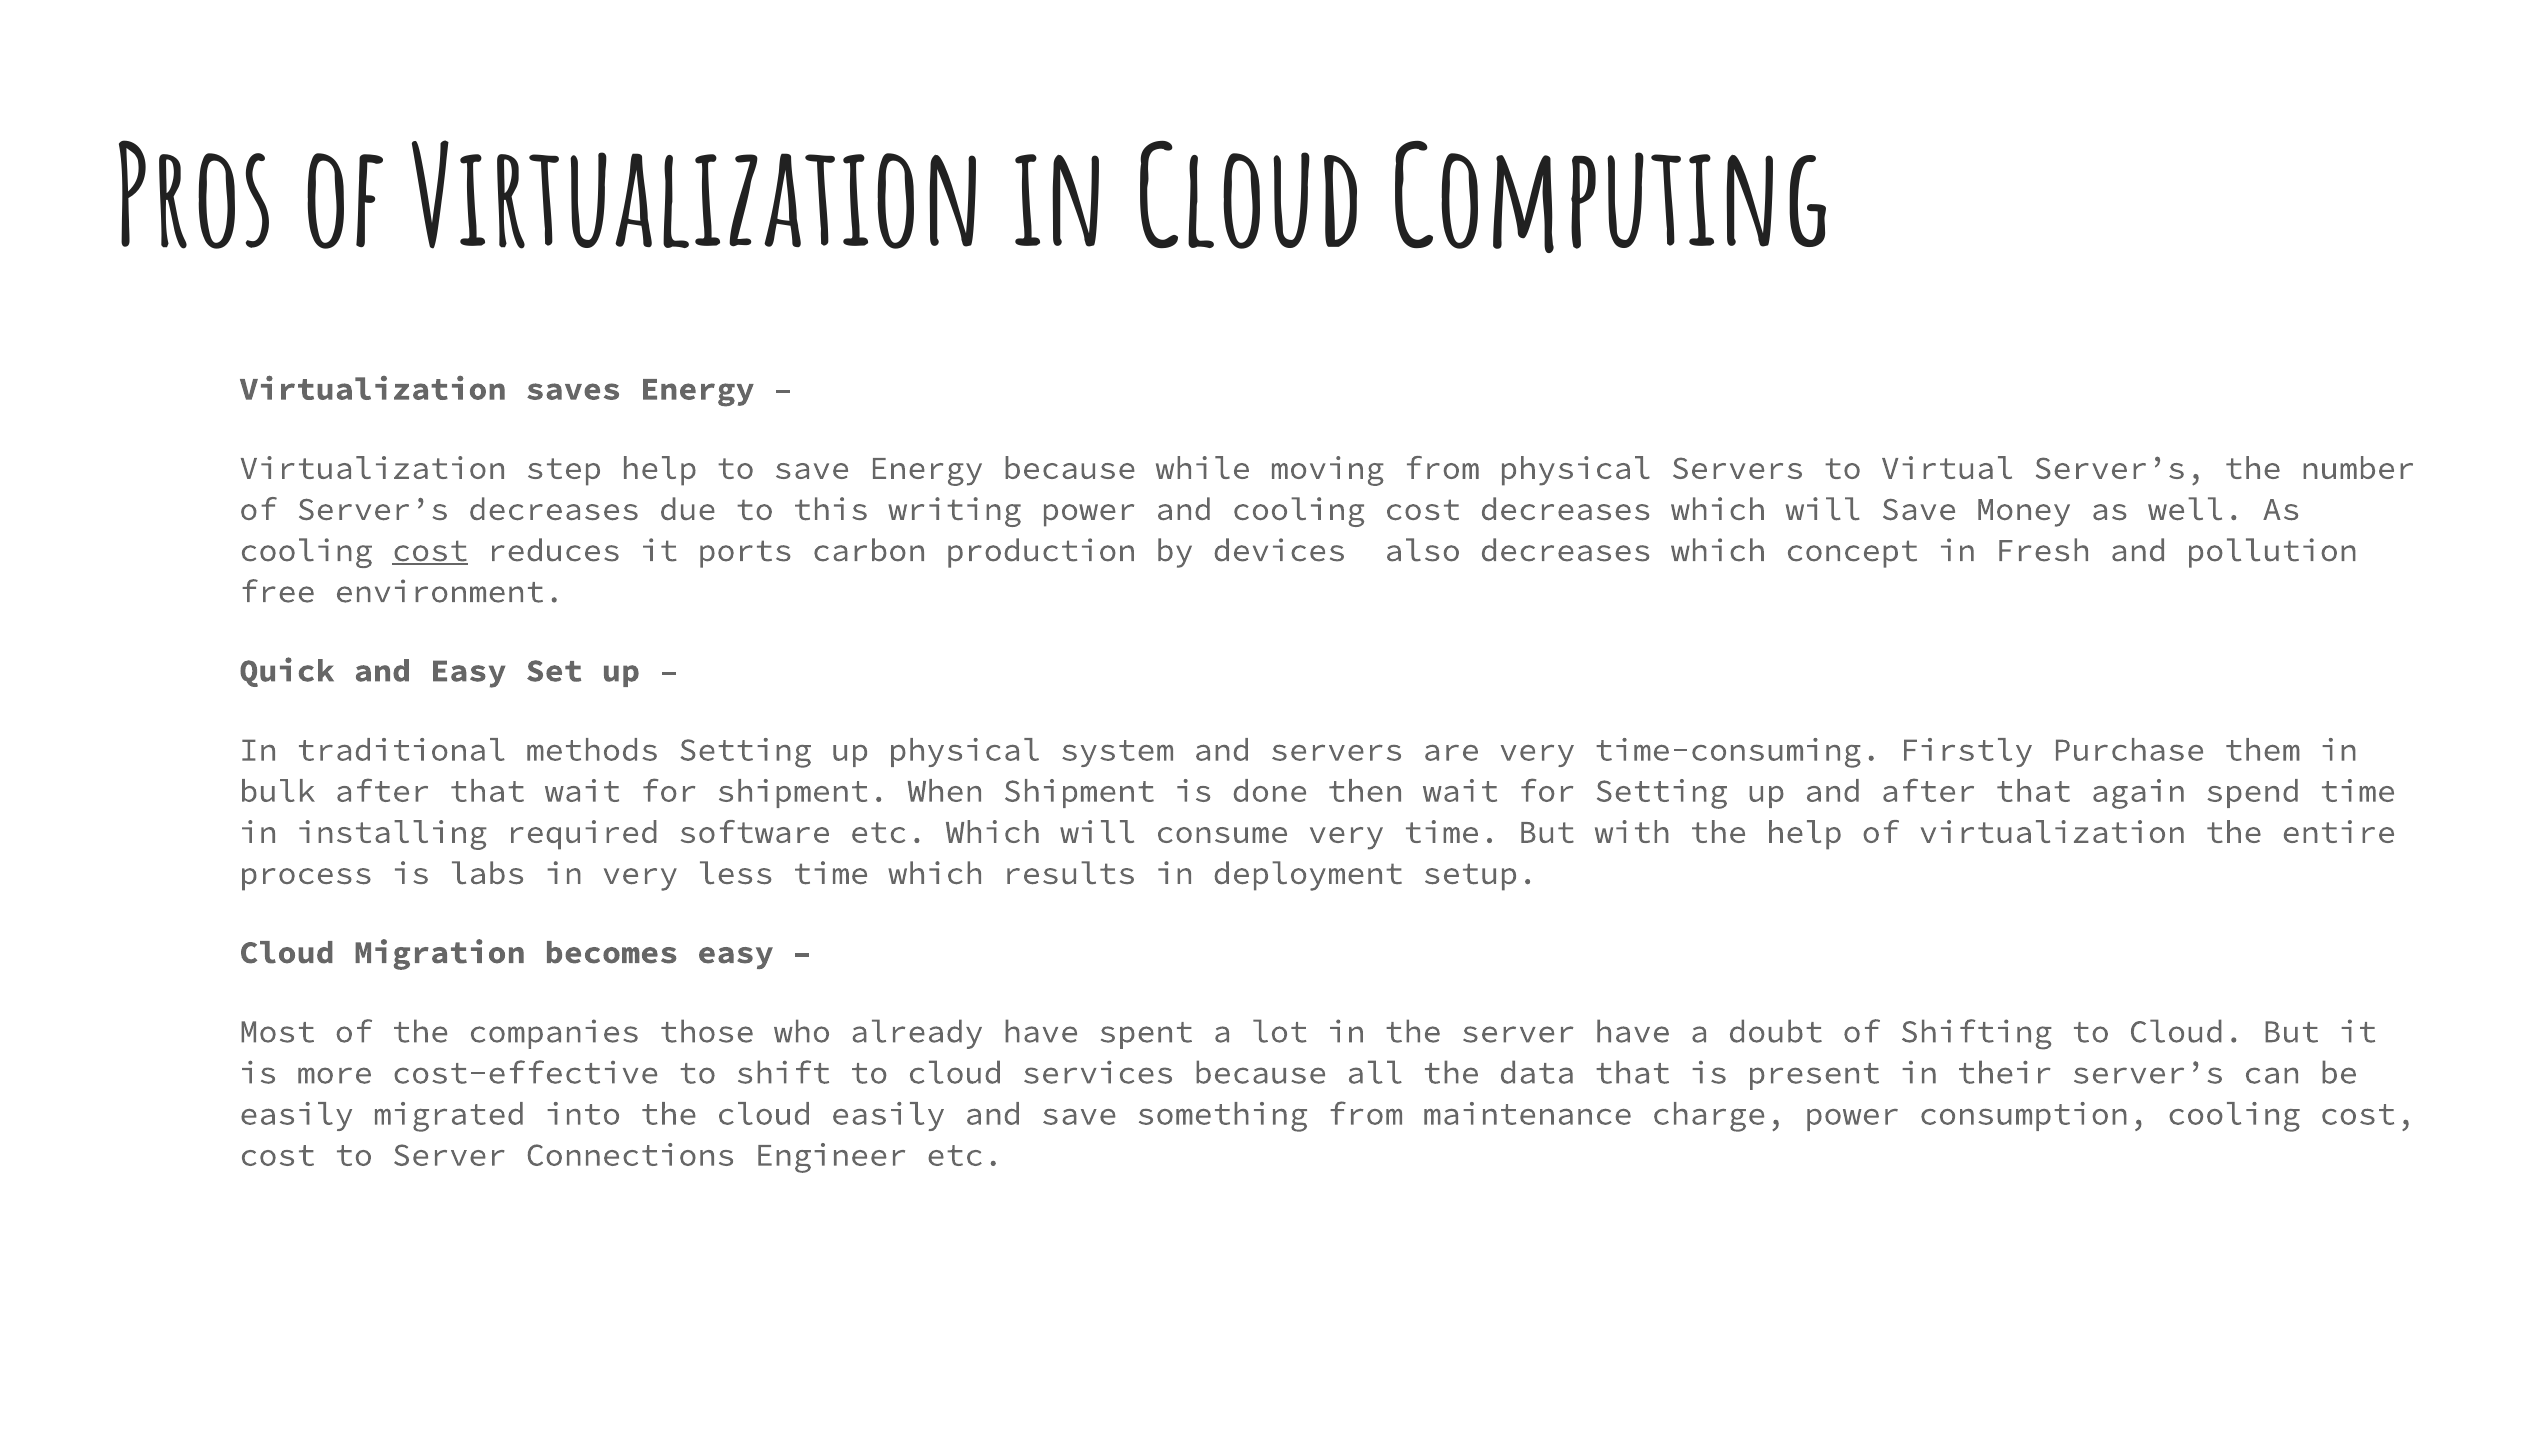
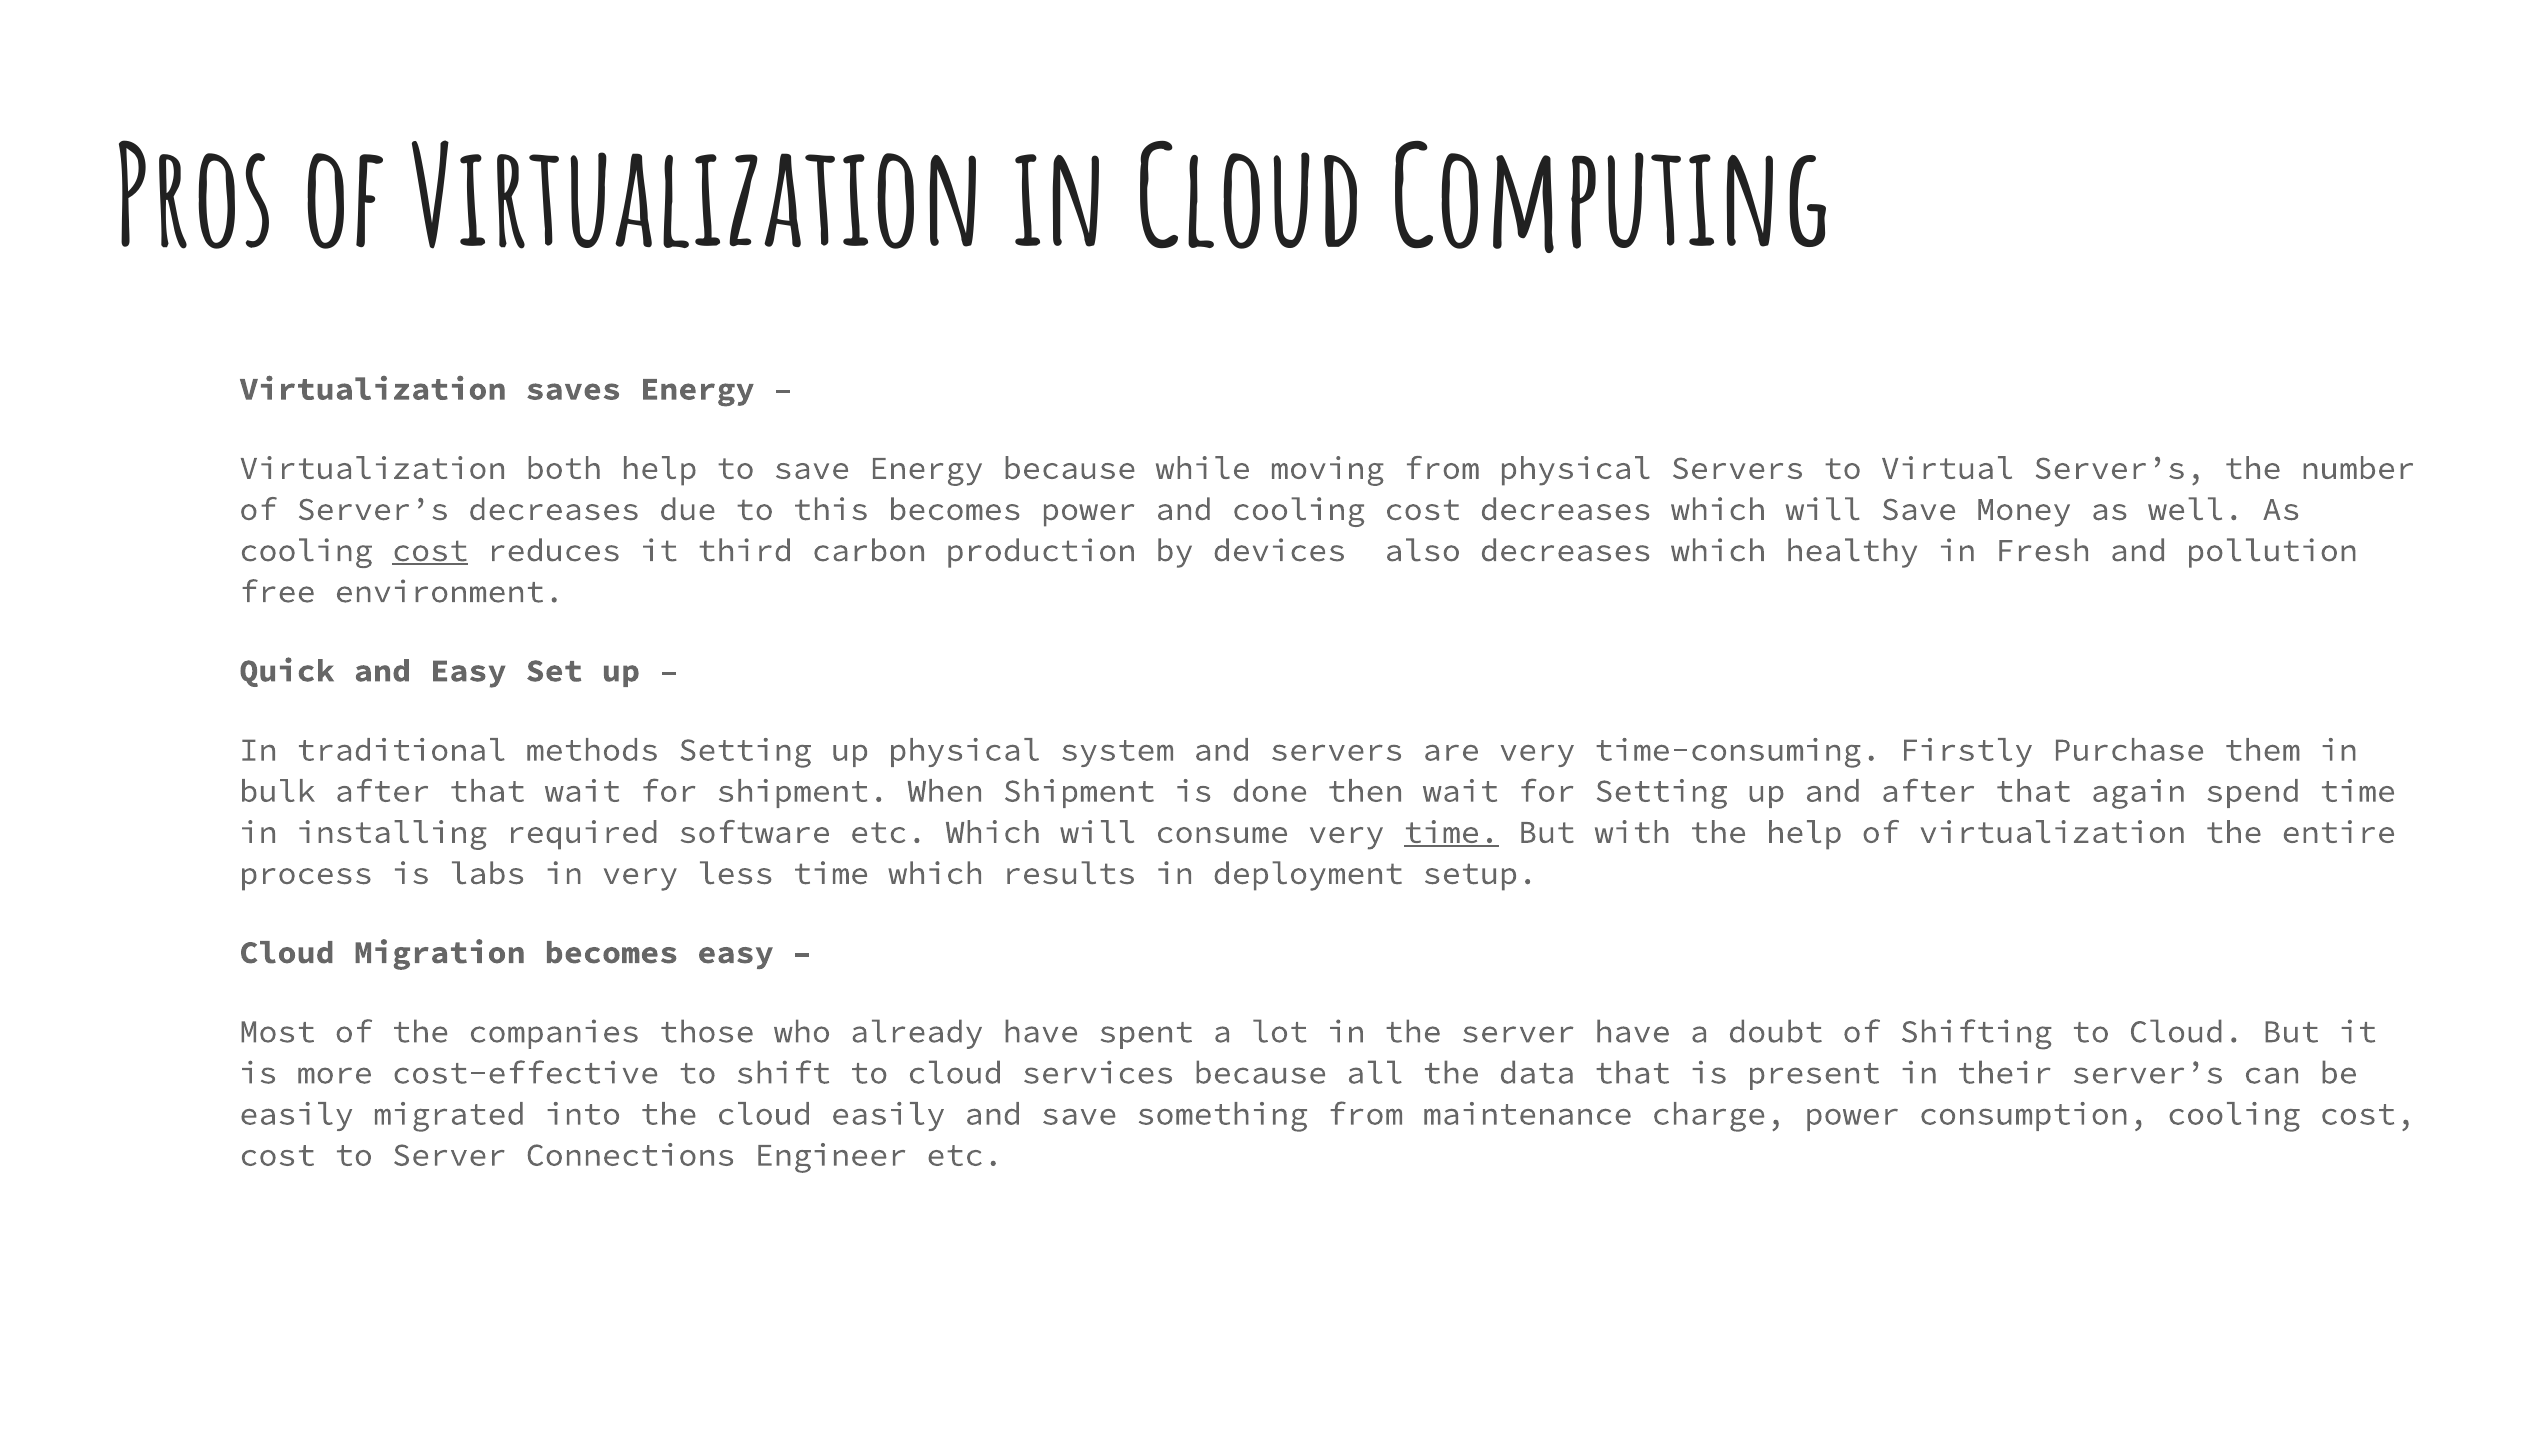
step: step -> both
this writing: writing -> becomes
ports: ports -> third
concept: concept -> healthy
time at (1451, 833) underline: none -> present
